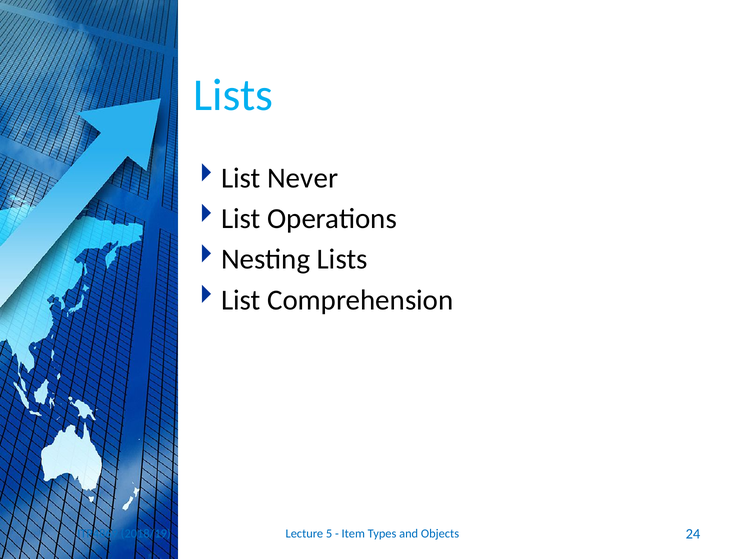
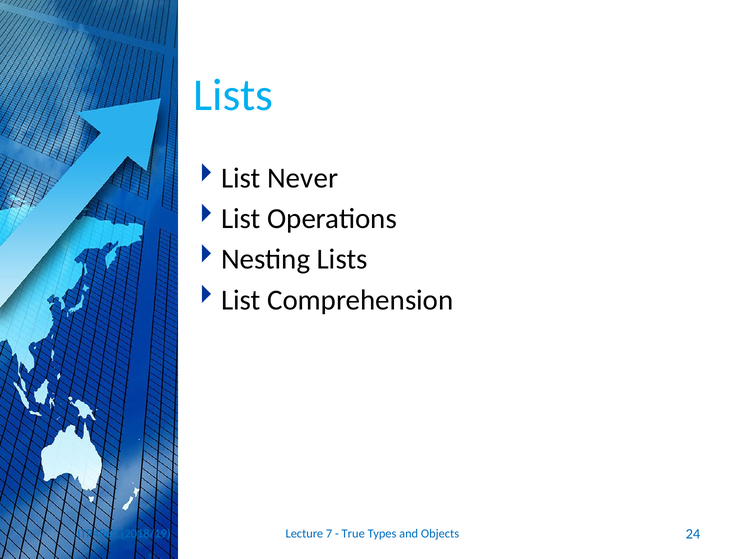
5: 5 -> 7
Item: Item -> True
